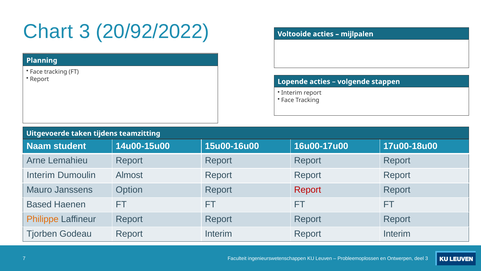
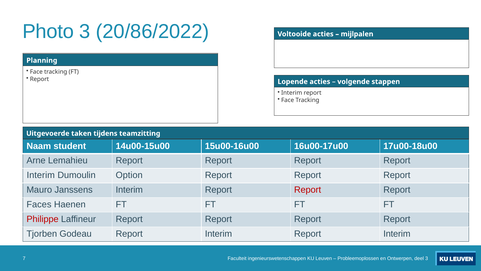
Chart: Chart -> Photo
20/92/2022: 20/92/2022 -> 20/86/2022
Almost: Almost -> Option
Janssens Option: Option -> Interim
Based: Based -> Faces
Philippe colour: orange -> red
